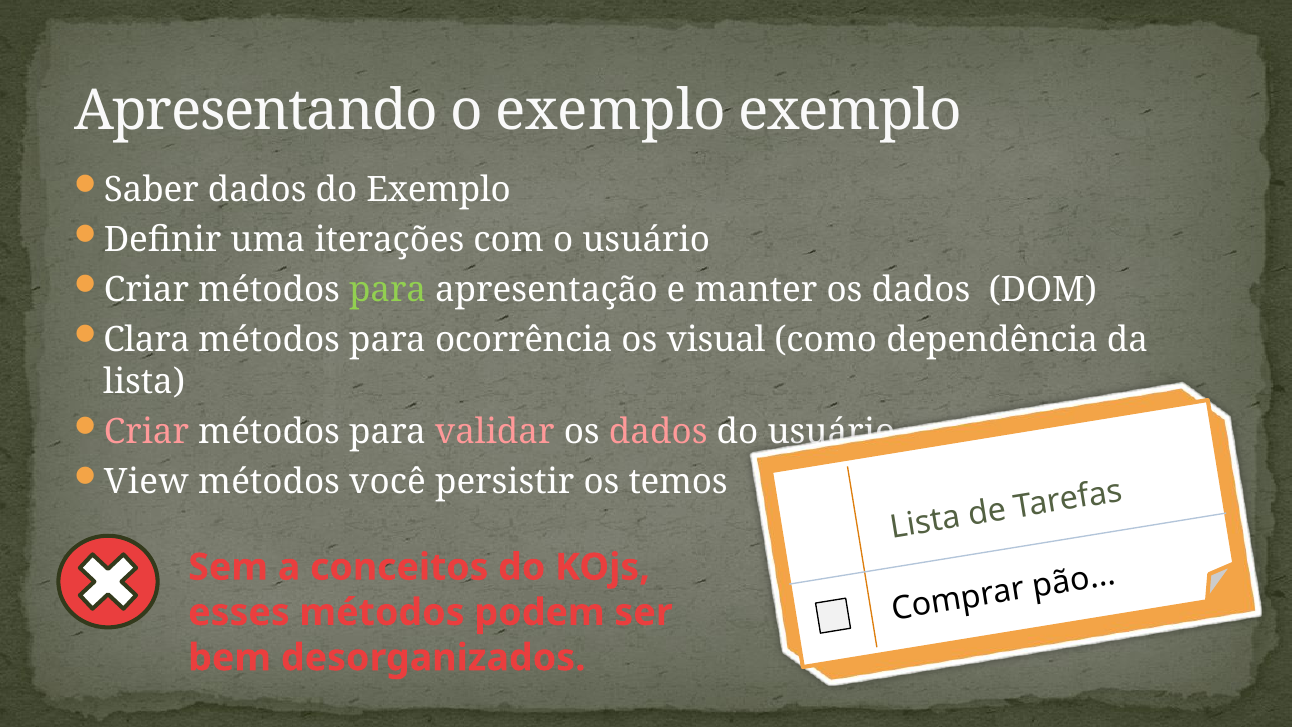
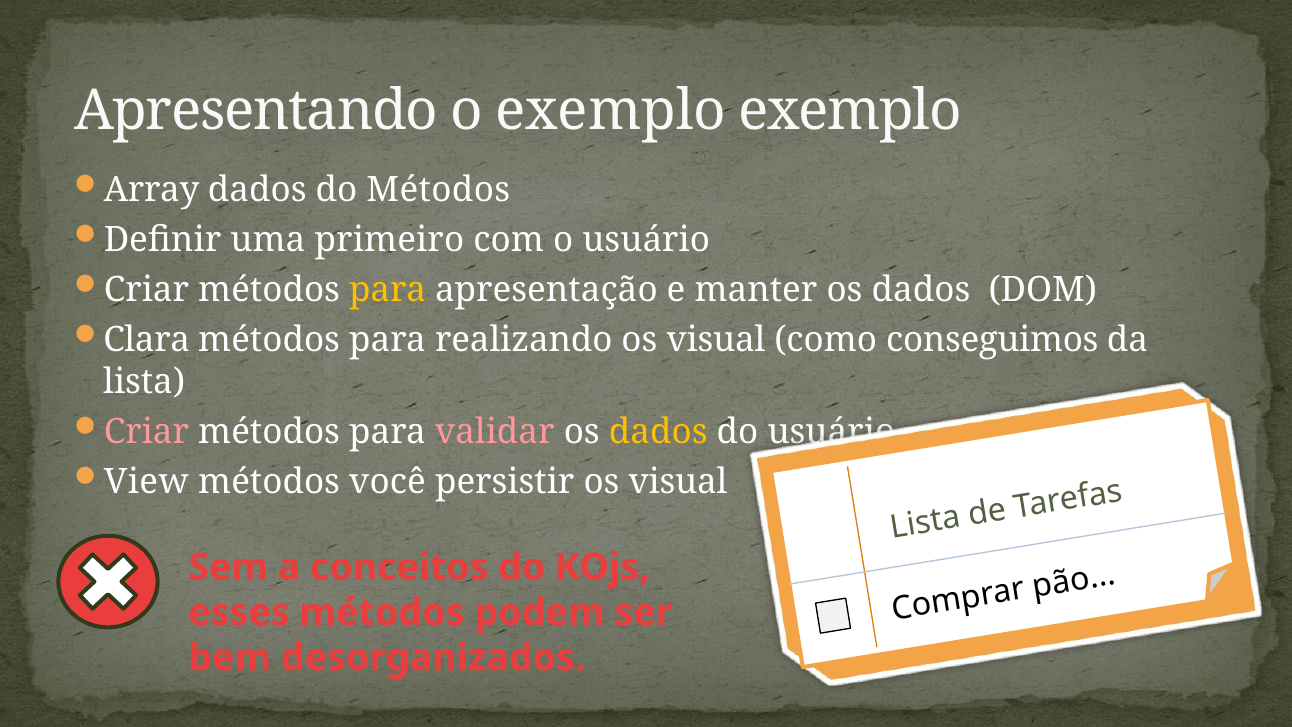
Saber: Saber -> Array
do Exemplo: Exemplo -> Métodos
iterações: iterações -> primeiro
para at (388, 290) colour: light green -> yellow
ocorrência: ocorrência -> realizando
dependência: dependência -> conseguimos
dados at (658, 432) colour: pink -> yellow
persistir os temos: temos -> visual
